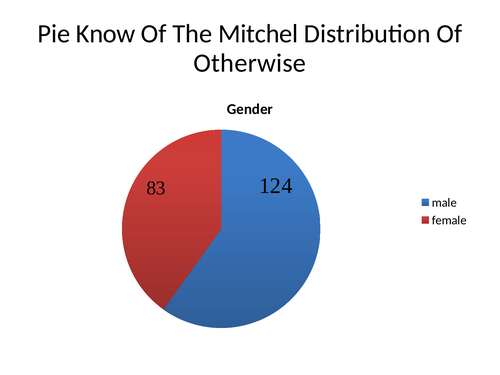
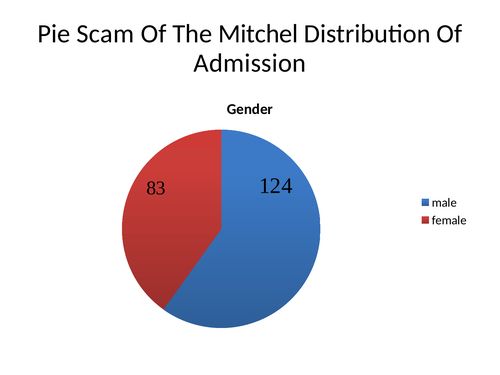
Know: Know -> Scam
Otherwise: Otherwise -> Admission
